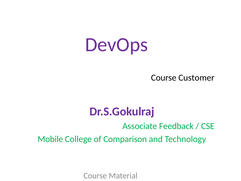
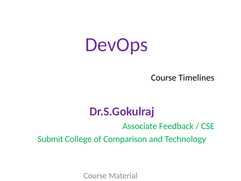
Customer: Customer -> Timelines
Mobile: Mobile -> Submit
